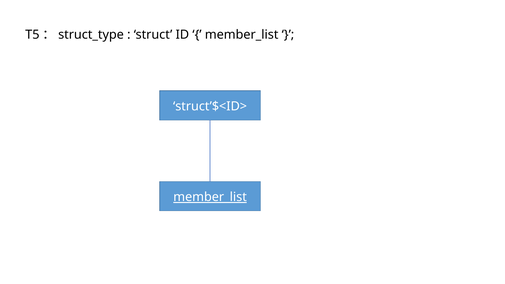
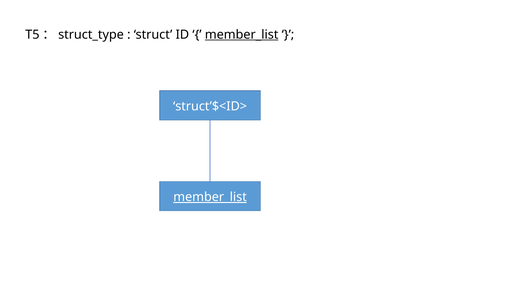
member_list at (242, 35) underline: none -> present
